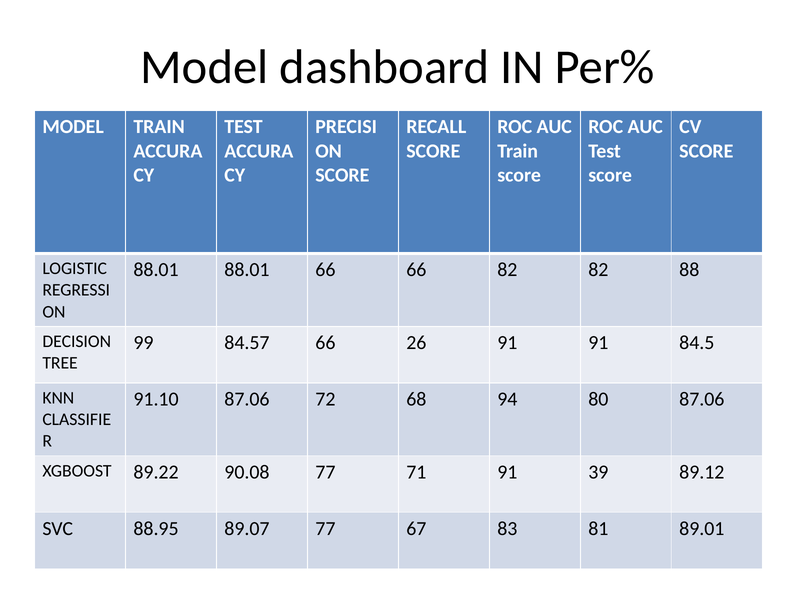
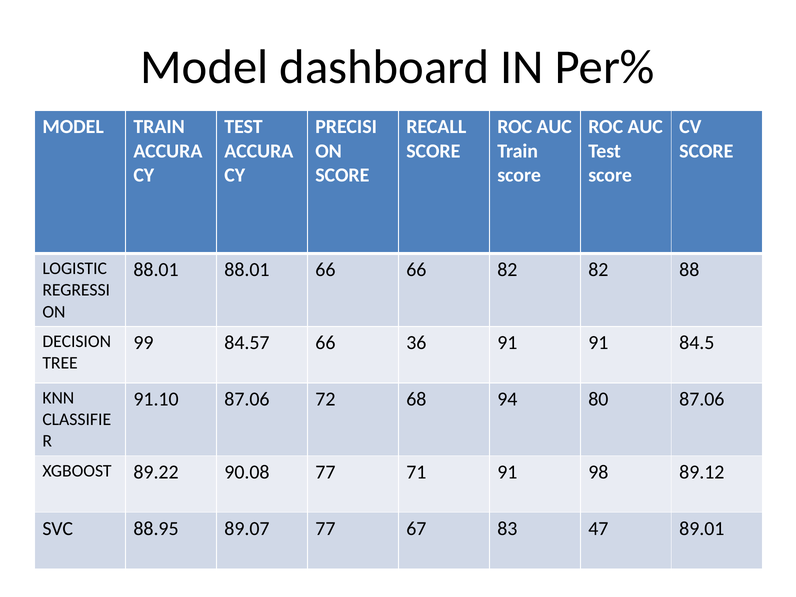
26: 26 -> 36
39: 39 -> 98
81: 81 -> 47
